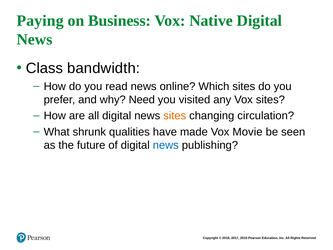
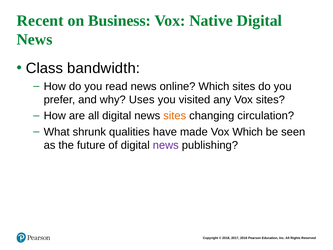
Paying: Paying -> Recent
Need: Need -> Uses
Vox Movie: Movie -> Which
news at (166, 145) colour: blue -> purple
